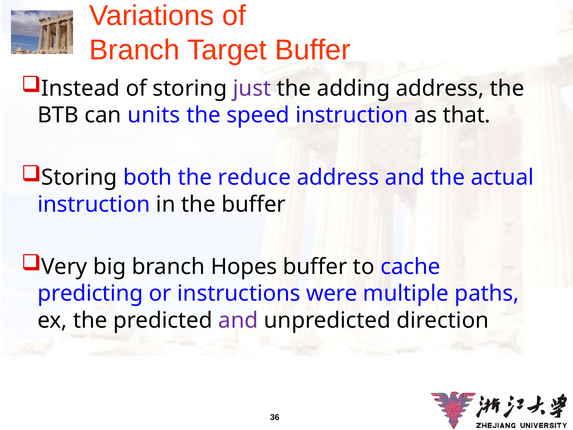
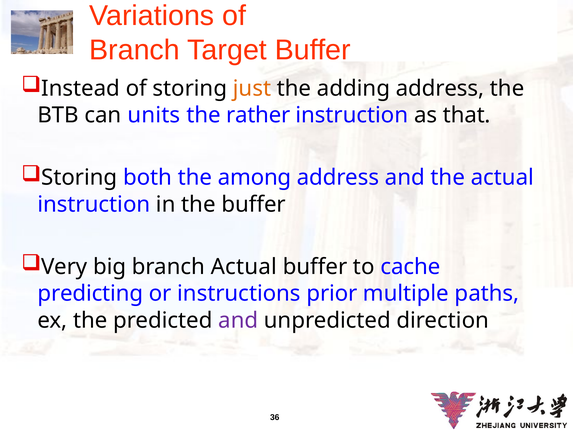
just colour: purple -> orange
speed: speed -> rather
reduce: reduce -> among
branch Hopes: Hopes -> Actual
were: were -> prior
